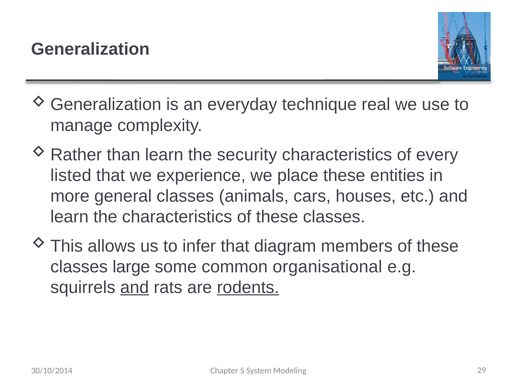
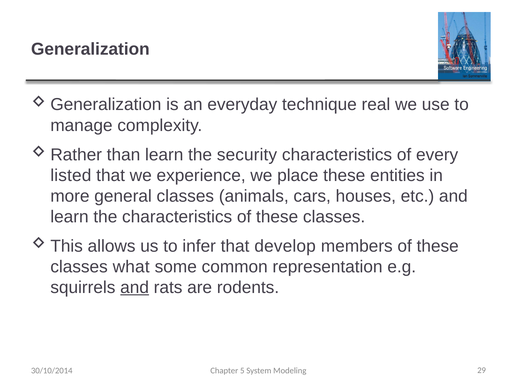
diagram: diagram -> develop
large: large -> what
organisational: organisational -> representation
rodents underline: present -> none
